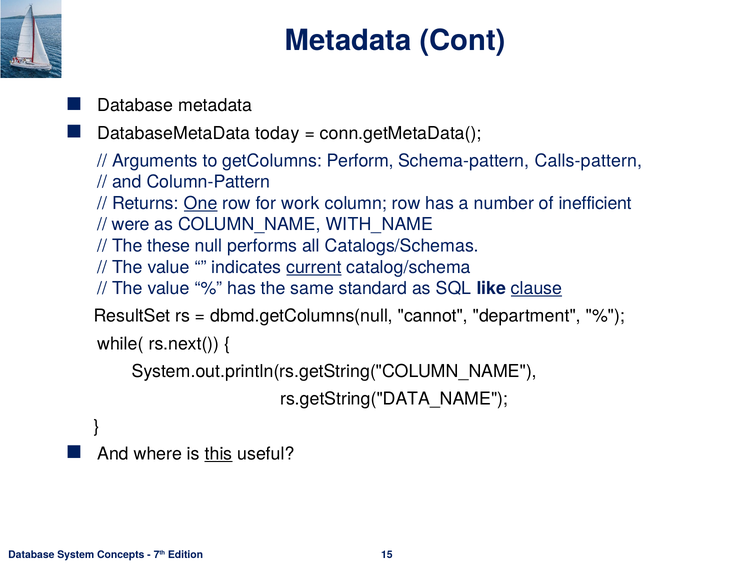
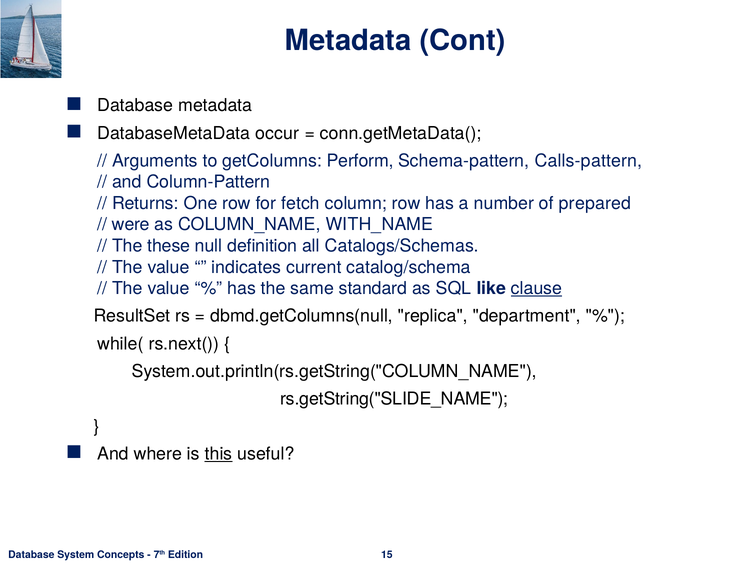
today: today -> occur
One underline: present -> none
work: work -> fetch
inefficient: inefficient -> prepared
performs: performs -> definition
current underline: present -> none
cannot: cannot -> replica
rs.getString("DATA_NAME: rs.getString("DATA_NAME -> rs.getString("SLIDE_NAME
